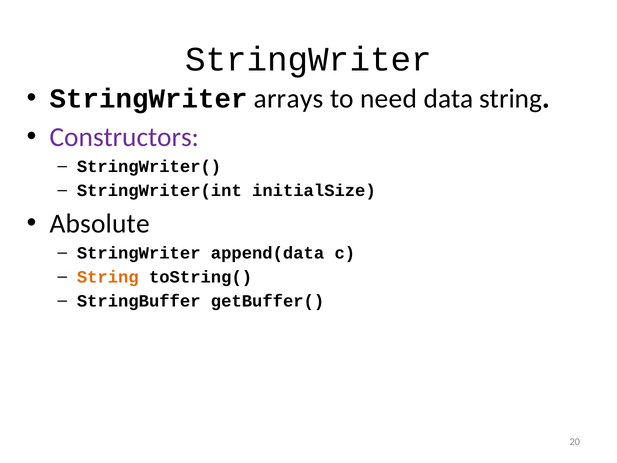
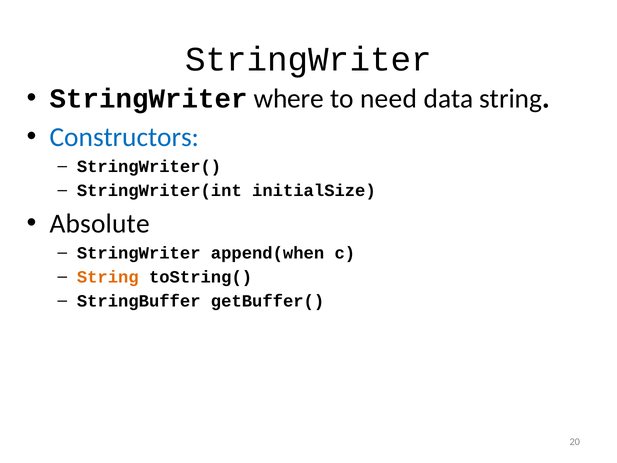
arrays: arrays -> where
Constructors colour: purple -> blue
append(data: append(data -> append(when
